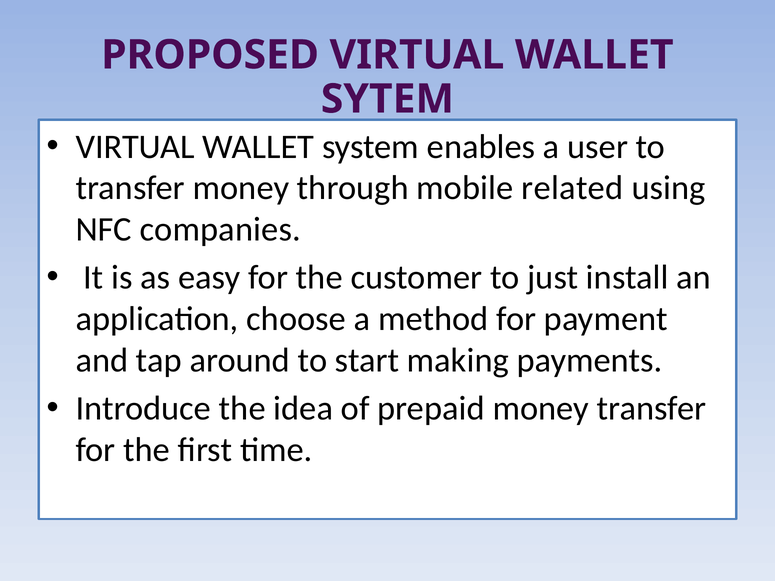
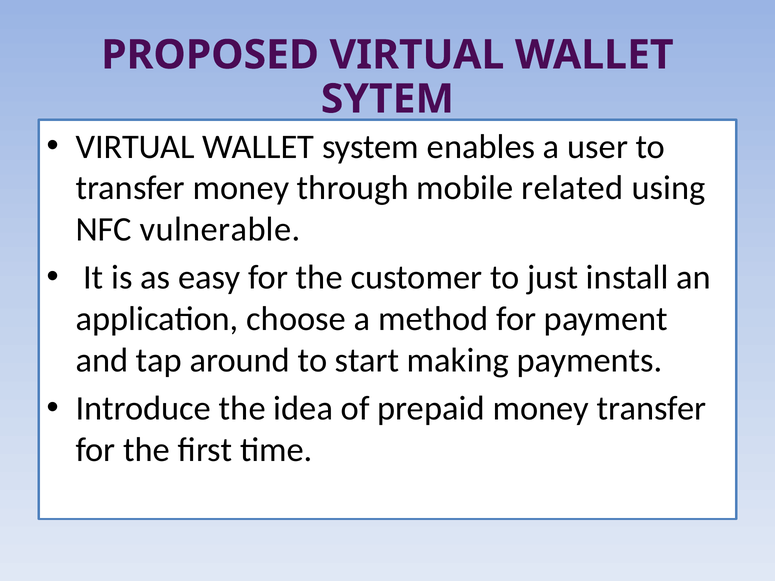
companies: companies -> vulnerable
